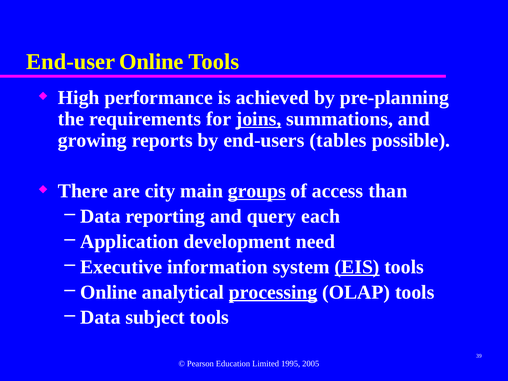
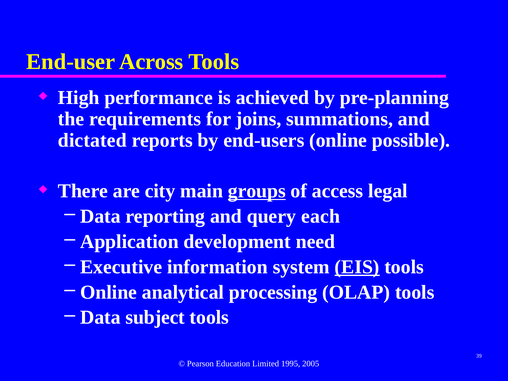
End-user Online: Online -> Across
joins underline: present -> none
growing: growing -> dictated
end-users tables: tables -> online
than: than -> legal
processing underline: present -> none
